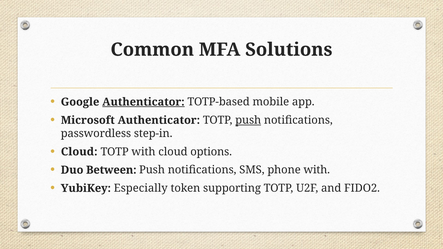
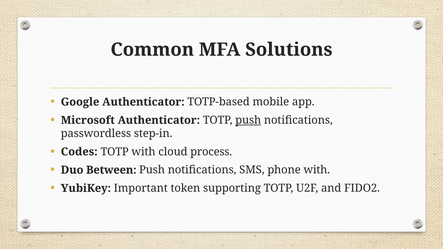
Authenticator at (143, 102) underline: present -> none
Cloud at (79, 152): Cloud -> Codes
options: options -> process
Especially: Especially -> Important
